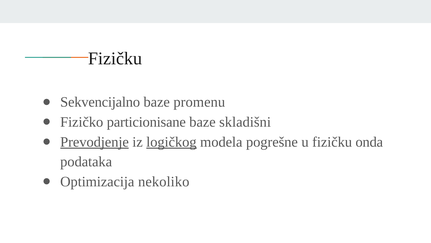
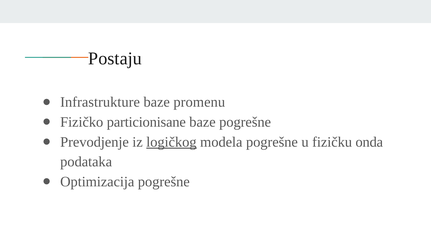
Fizičku at (115, 59): Fizičku -> Postaju
Sekvencijalno: Sekvencijalno -> Infrastrukture
baze skladišni: skladišni -> pogrešne
Prevodjenje underline: present -> none
Optimizacija nekoliko: nekoliko -> pogrešne
